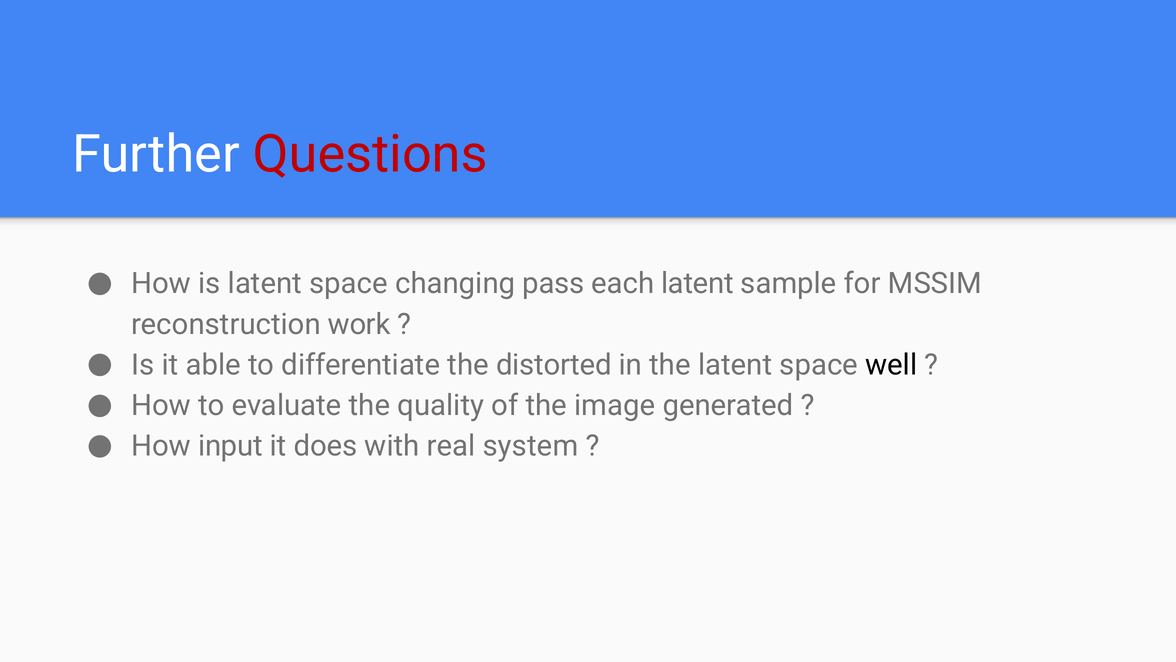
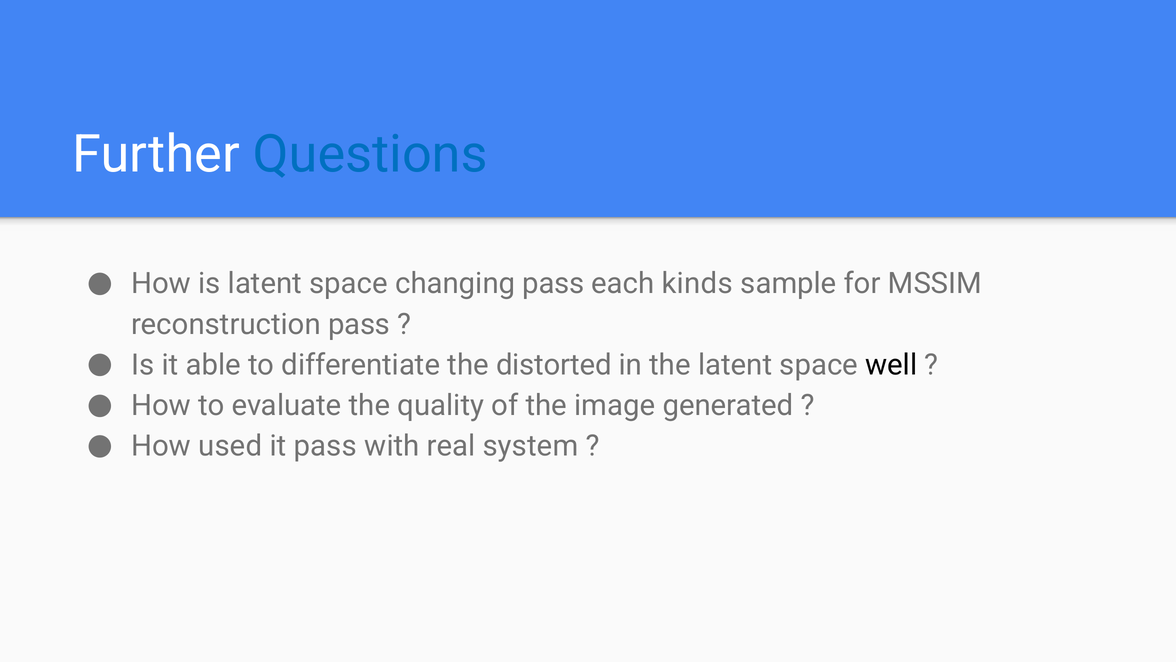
Questions colour: red -> blue
each latent: latent -> kinds
reconstruction work: work -> pass
input: input -> used
it does: does -> pass
